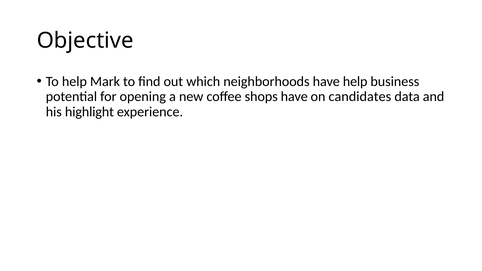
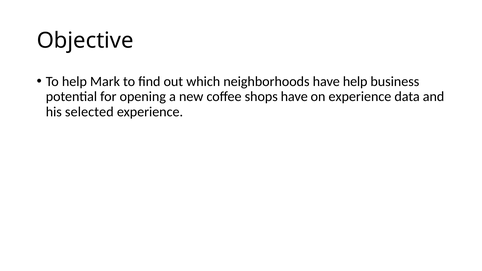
on candidates: candidates -> experience
highlight: highlight -> selected
